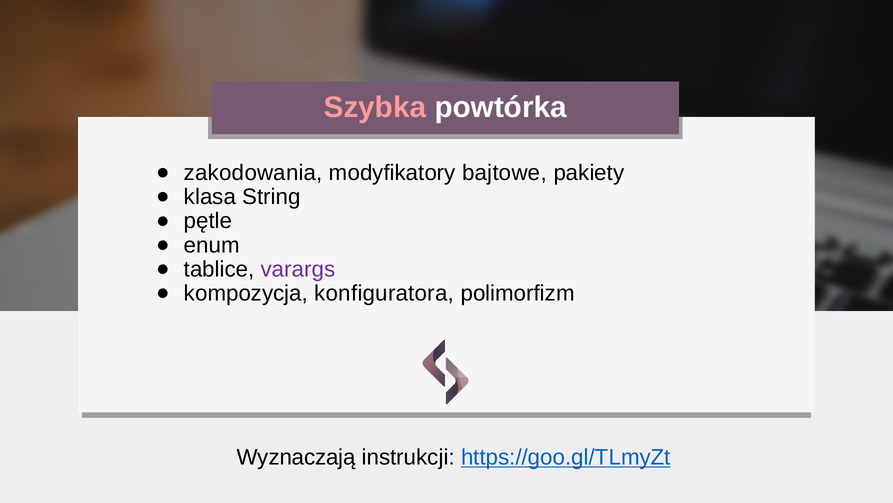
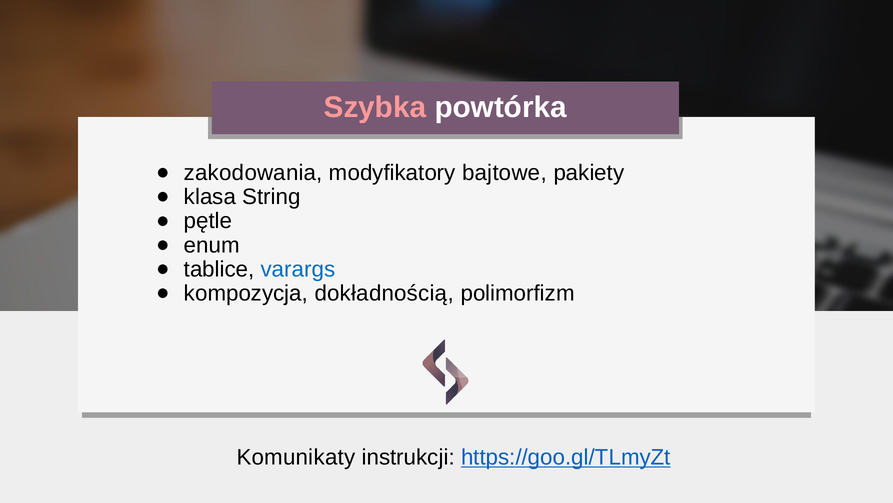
varargs colour: purple -> blue
konfiguratora: konfiguratora -> dokładnością
Wyznaczają: Wyznaczają -> Komunikaty
